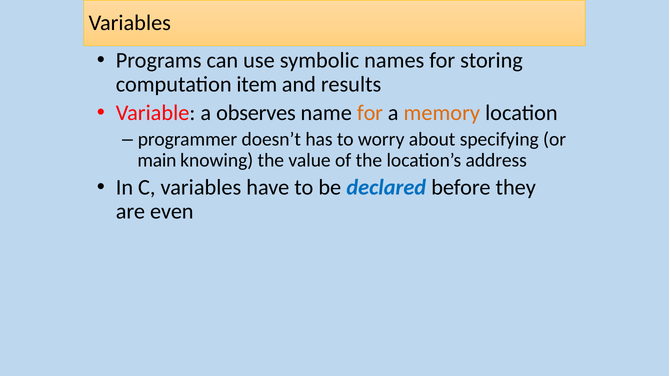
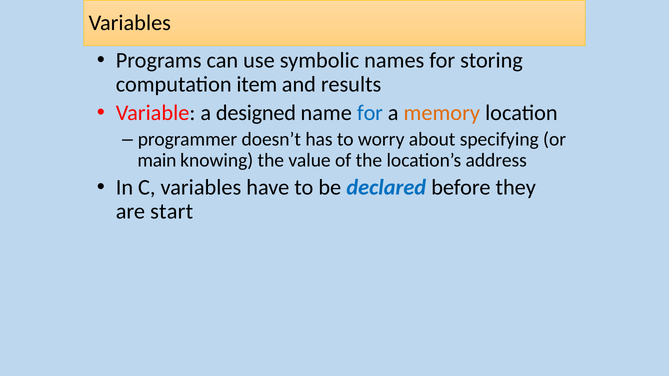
observes: observes -> designed
for at (370, 113) colour: orange -> blue
even: even -> start
